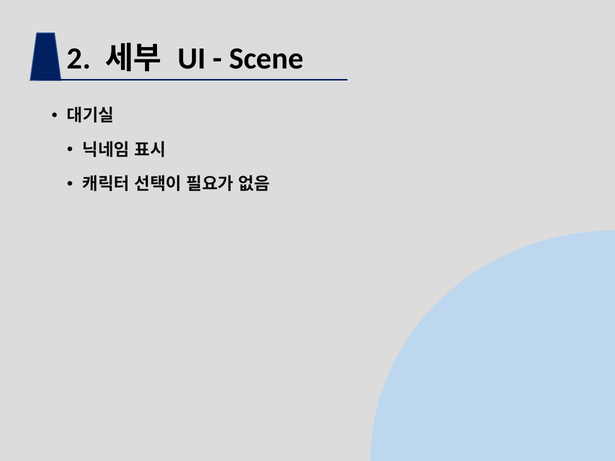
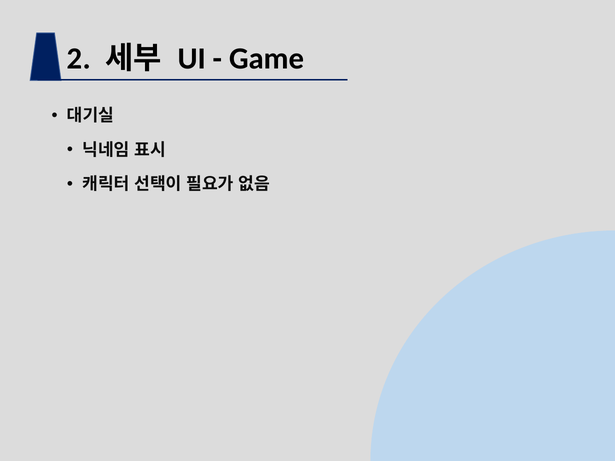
Scene: Scene -> Game
